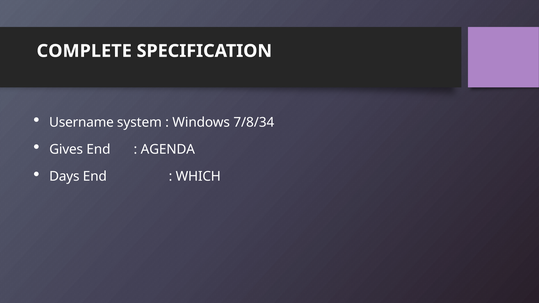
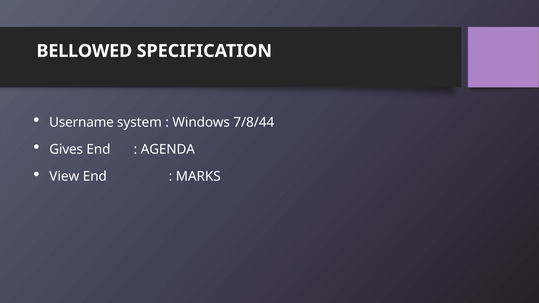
COMPLETE: COMPLETE -> BELLOWED
7/8/34: 7/8/34 -> 7/8/44
Days: Days -> View
WHICH: WHICH -> MARKS
